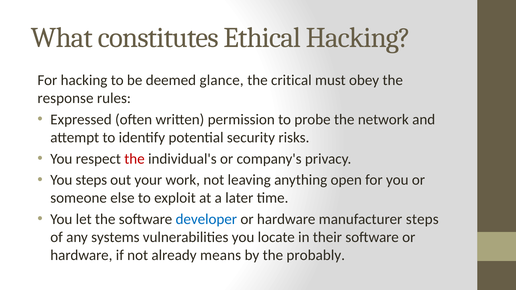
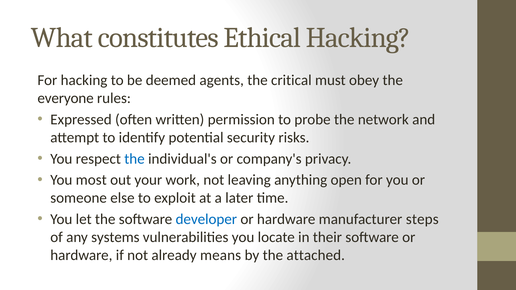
glance: glance -> agents
response: response -> everyone
the at (134, 159) colour: red -> blue
You steps: steps -> most
probably: probably -> attached
